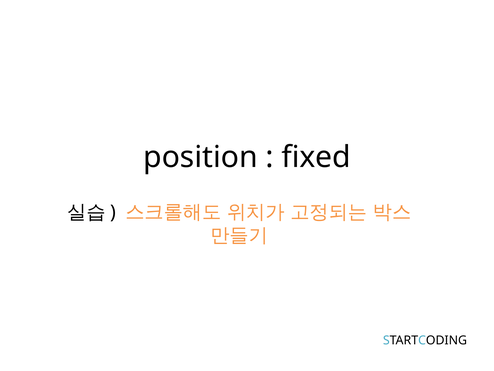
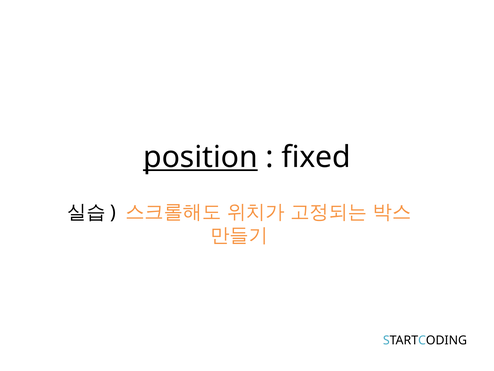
position underline: none -> present
